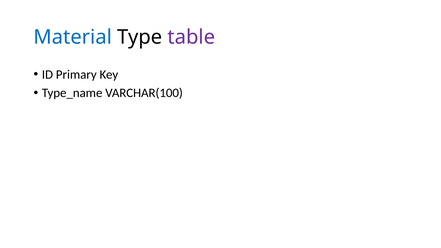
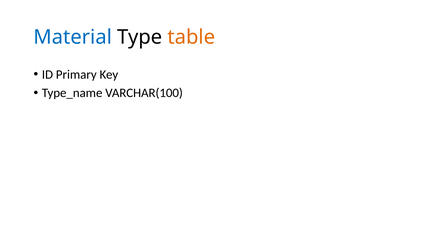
table colour: purple -> orange
